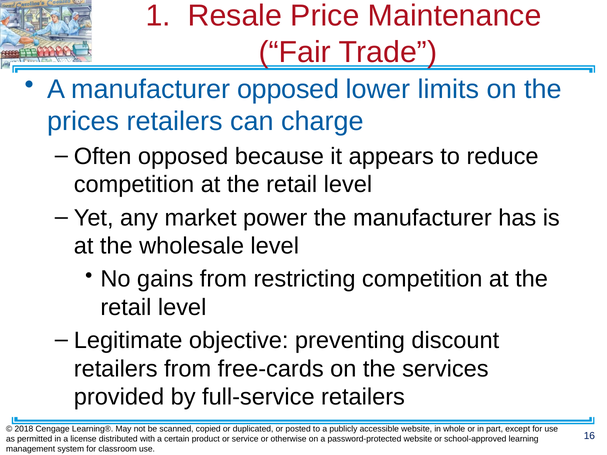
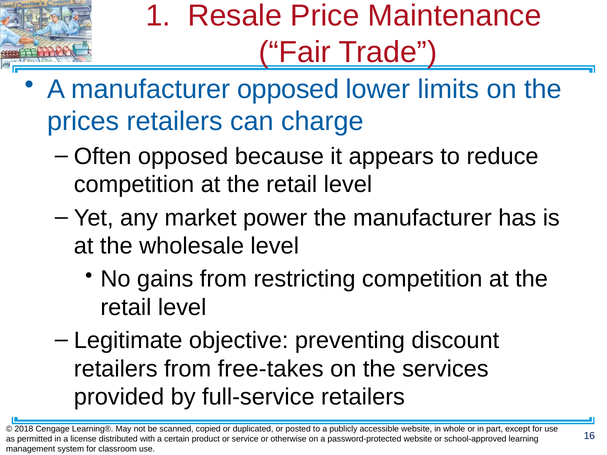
free-cards: free-cards -> free-takes
